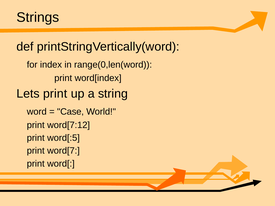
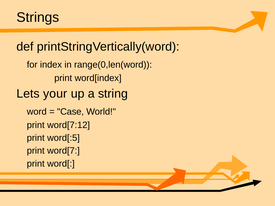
Lets print: print -> your
